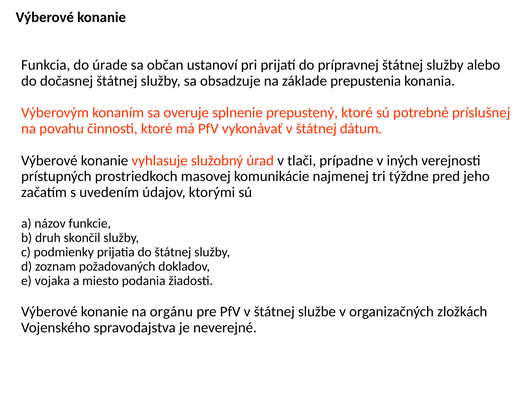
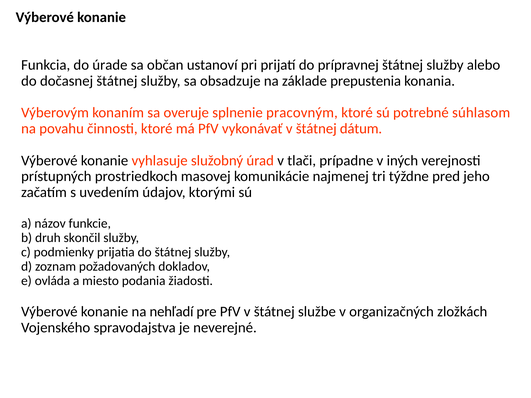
prepustený: prepustený -> pracovným
príslušnej: príslušnej -> súhlasom
vojaka: vojaka -> ovláda
orgánu: orgánu -> nehľadí
